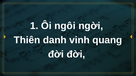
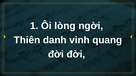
ngôi: ngôi -> lòng
